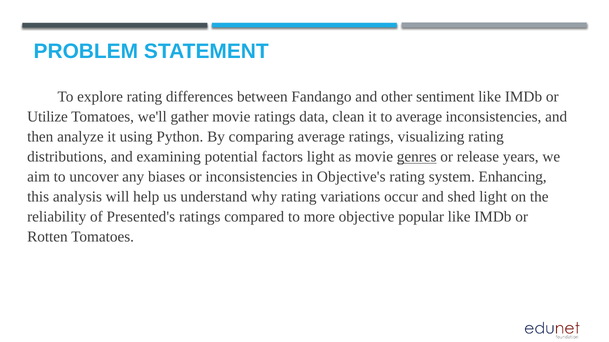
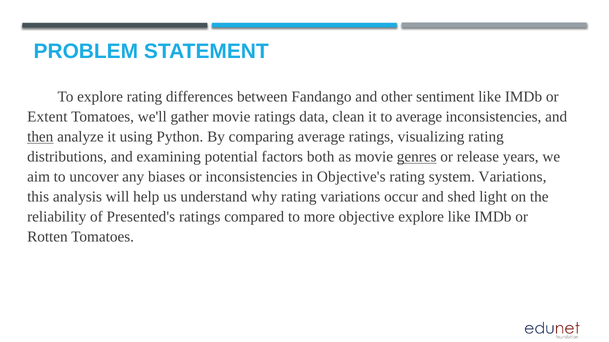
Utilize: Utilize -> Extent
then underline: none -> present
factors light: light -> both
system Enhancing: Enhancing -> Variations
objective popular: popular -> explore
